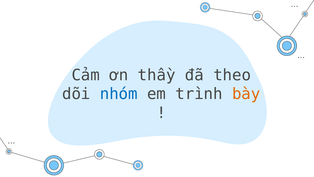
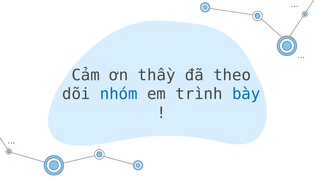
bày colour: orange -> blue
